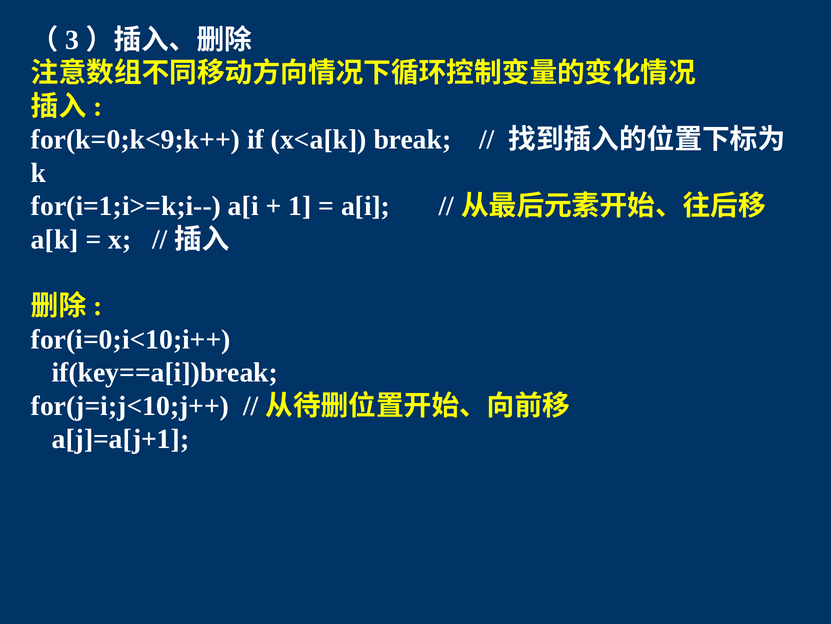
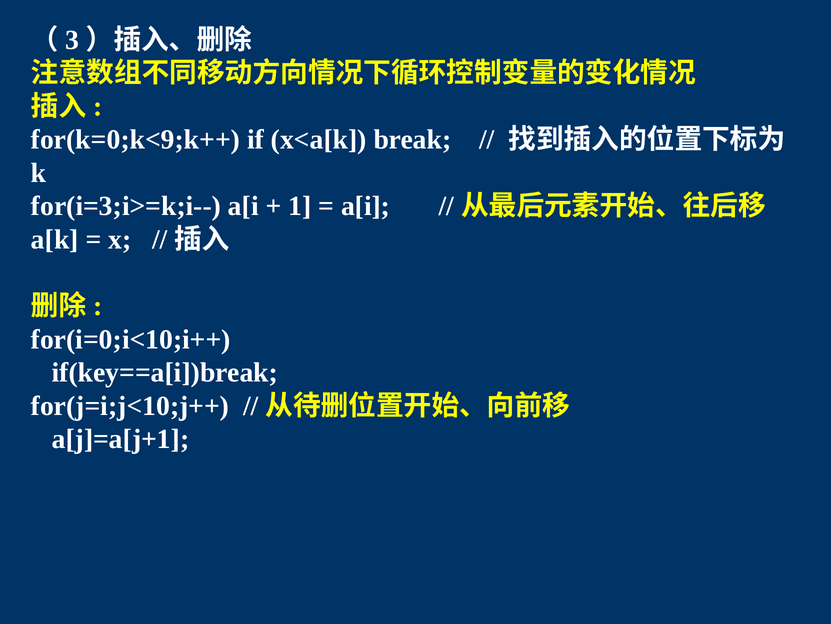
for(i=1;i>=k;i--: for(i=1;i>=k;i-- -> for(i=3;i>=k;i--
